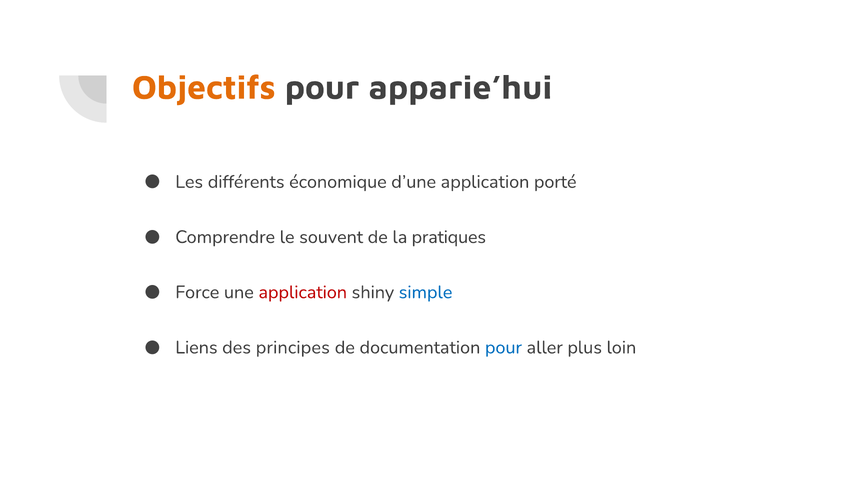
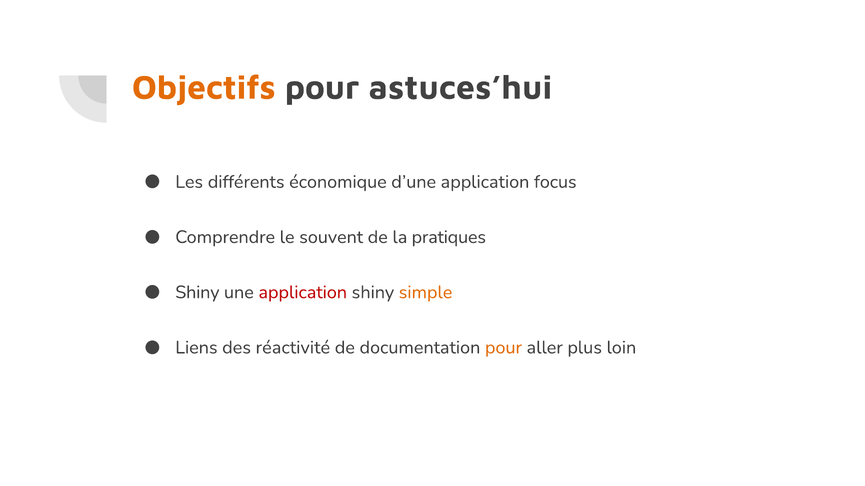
apparie’hui: apparie’hui -> astuces’hui
porté: porté -> focus
Force at (197, 293): Force -> Shiny
simple colour: blue -> orange
principes: principes -> réactivité
pour at (503, 348) colour: blue -> orange
